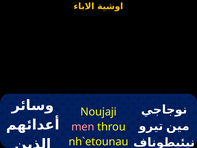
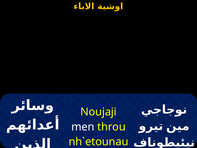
men colour: pink -> white
